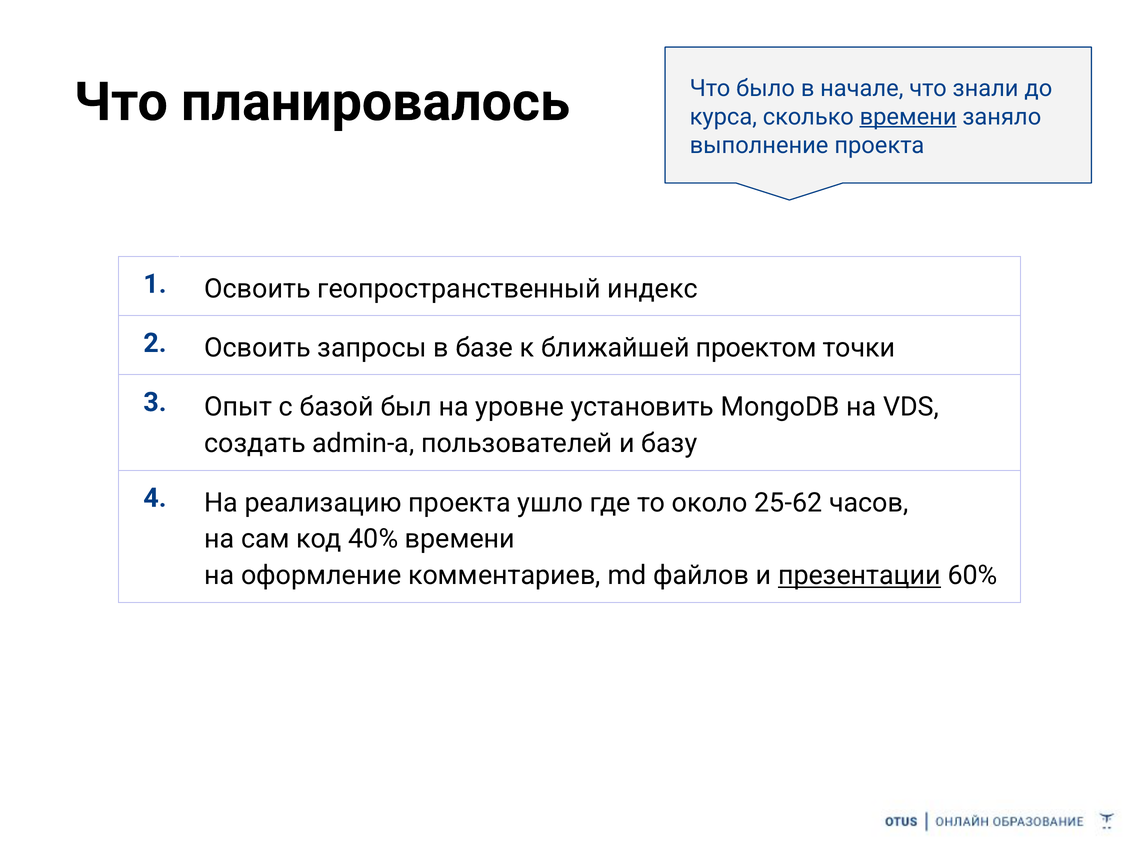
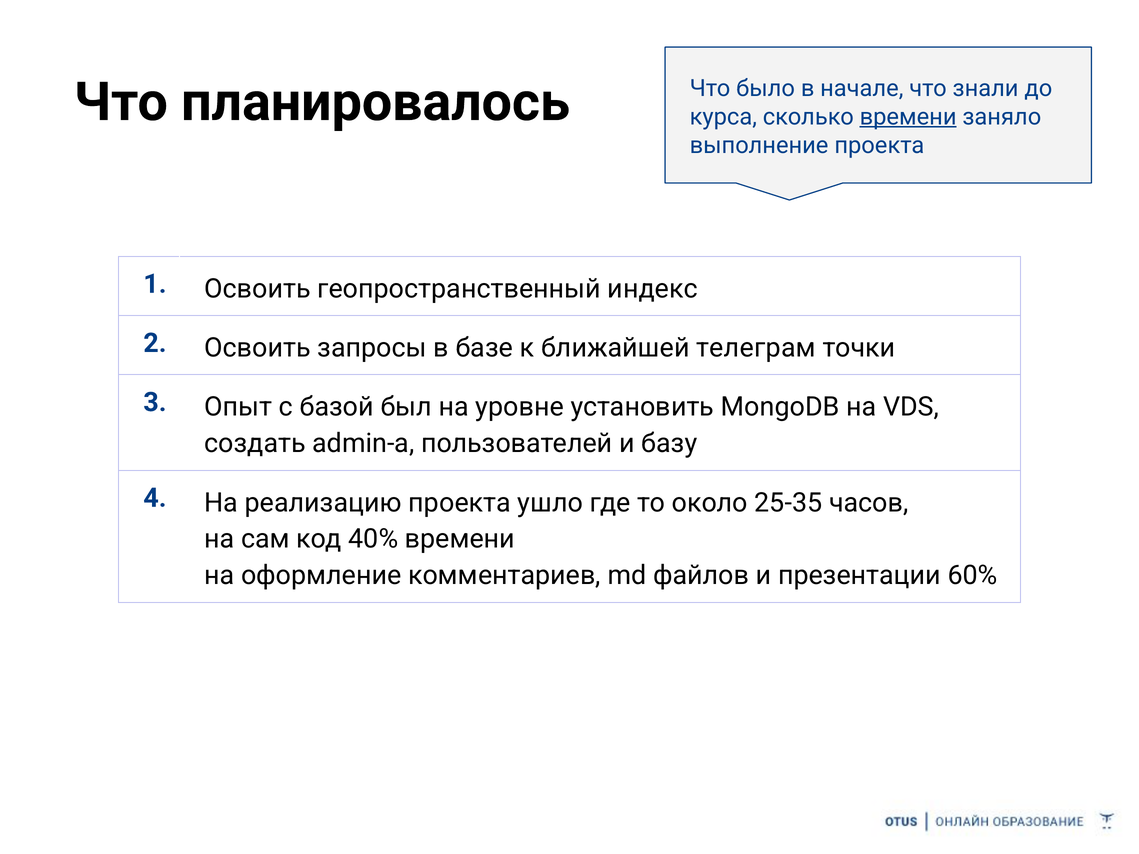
проектом: проектом -> телеграм
25-62: 25-62 -> 25-35
презентации underline: present -> none
